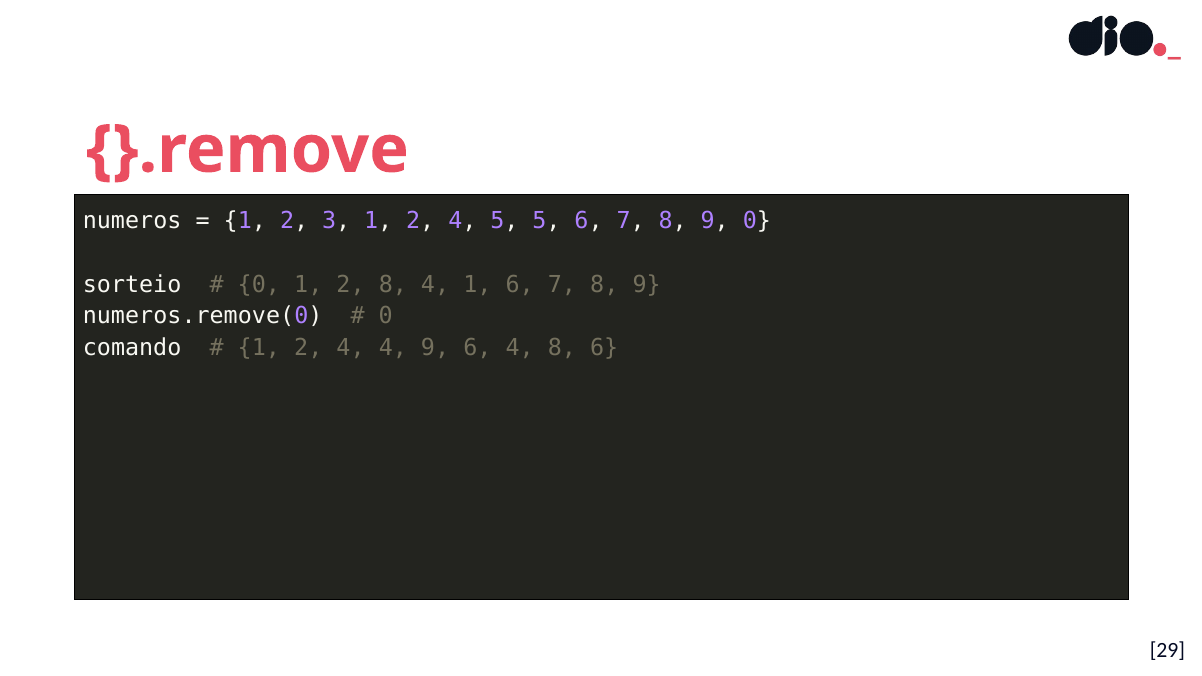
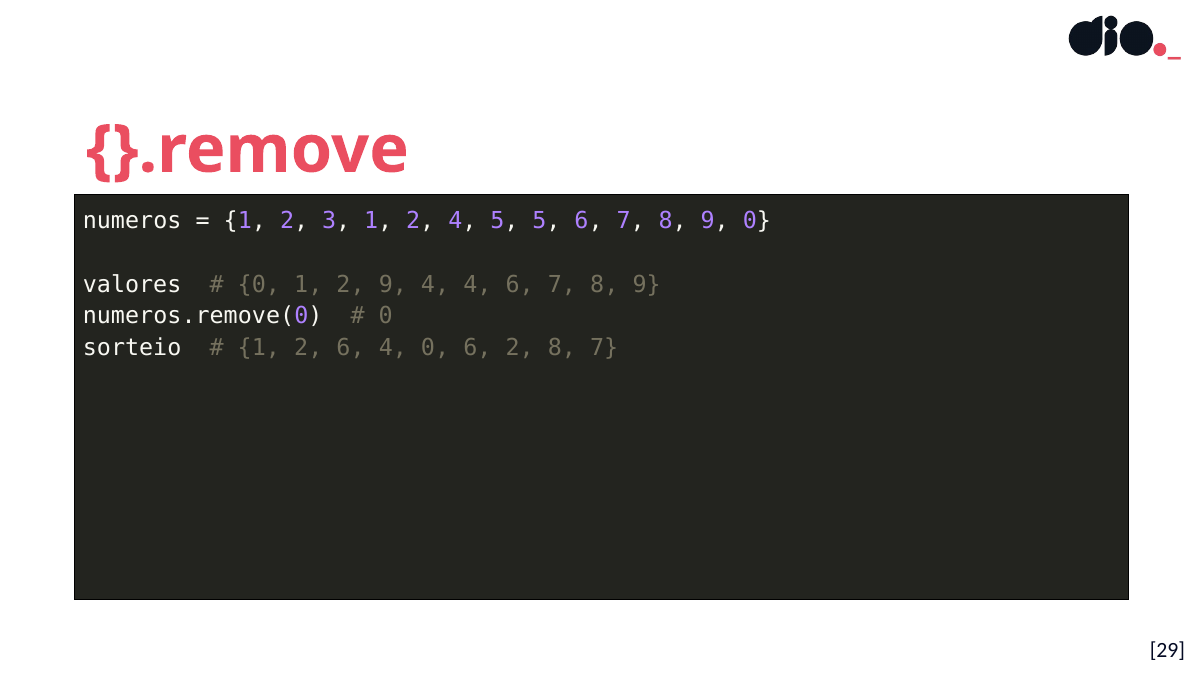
sorteio: sorteio -> valores
2 8: 8 -> 9
4 1: 1 -> 4
comando: comando -> sorteio
4 at (350, 348): 4 -> 6
4 9: 9 -> 0
6 4: 4 -> 2
8 6: 6 -> 7
